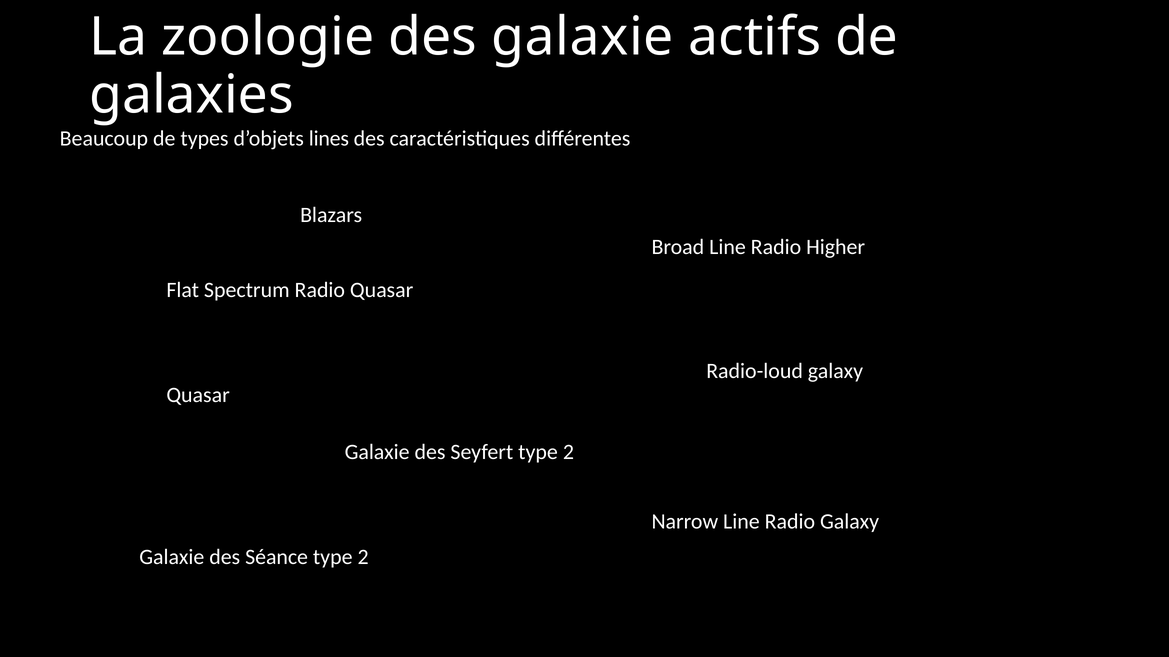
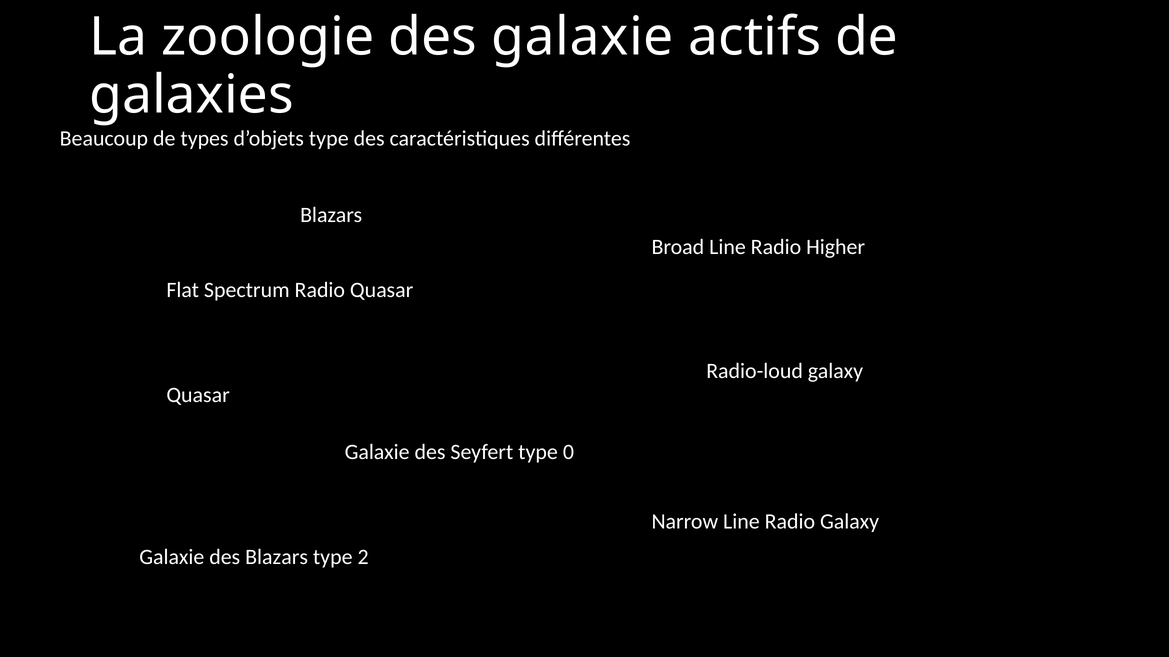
d’objets lines: lines -> type
Seyfert type 2: 2 -> 0
des Séance: Séance -> Blazars
